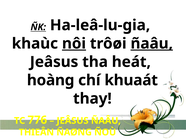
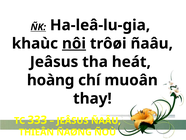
ñaâu at (152, 43) underline: present -> none
khuaát: khuaát -> muoân
776: 776 -> 333
